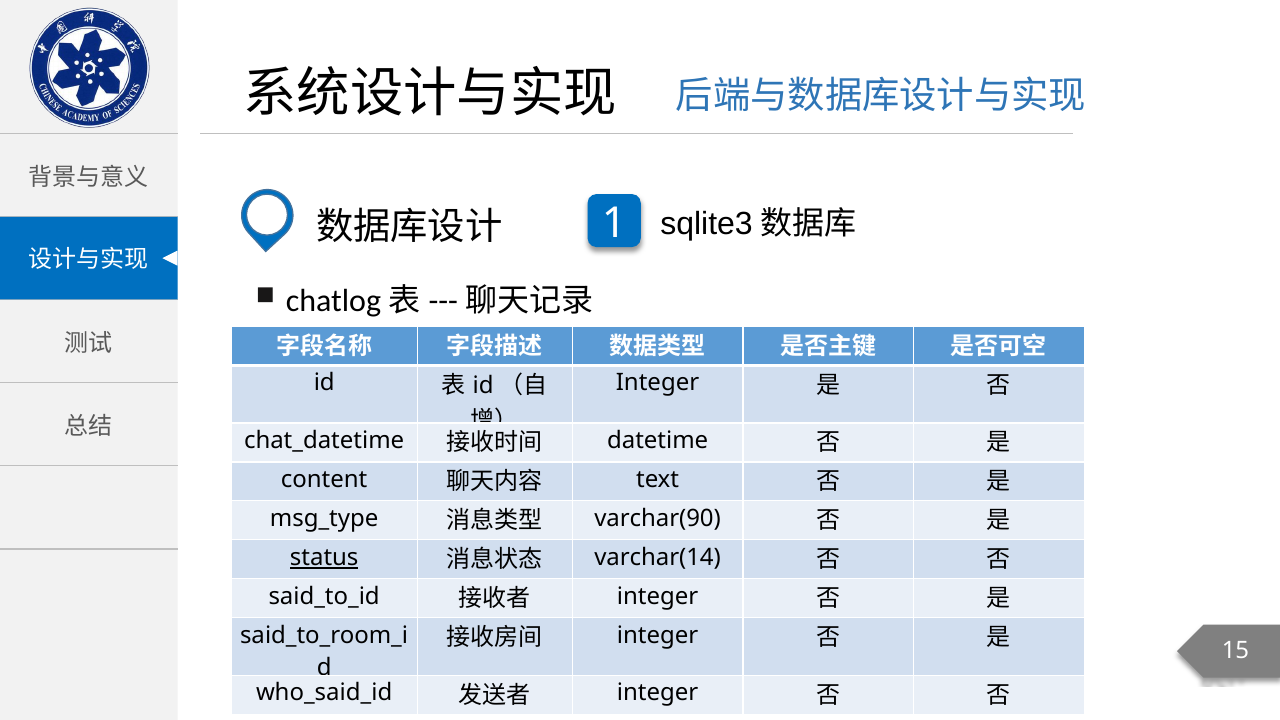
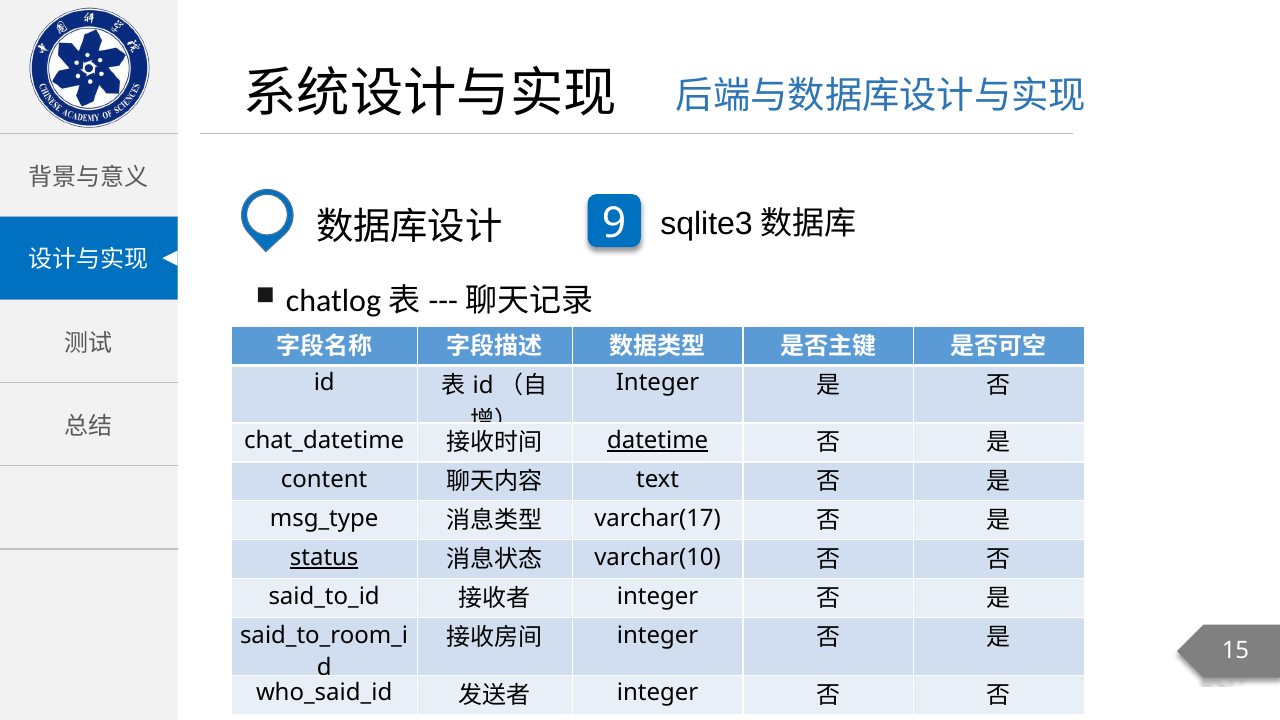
1: 1 -> 9
datetime underline: none -> present
varchar(90: varchar(90 -> varchar(17
varchar(14: varchar(14 -> varchar(10
